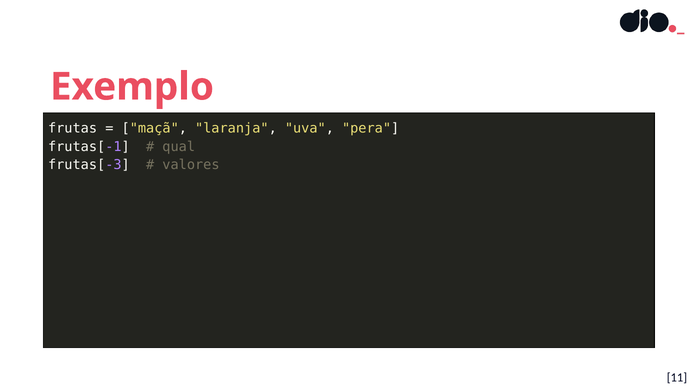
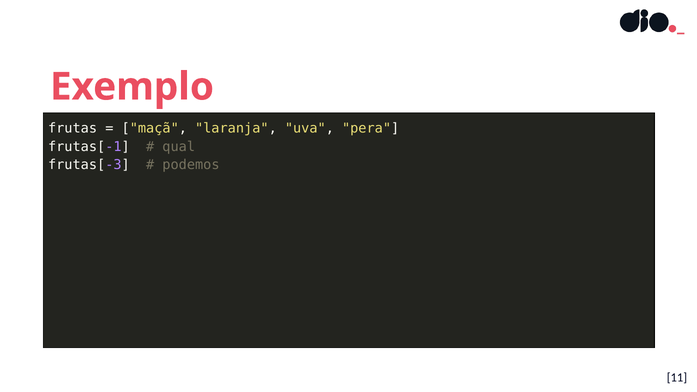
valores: valores -> podemos
